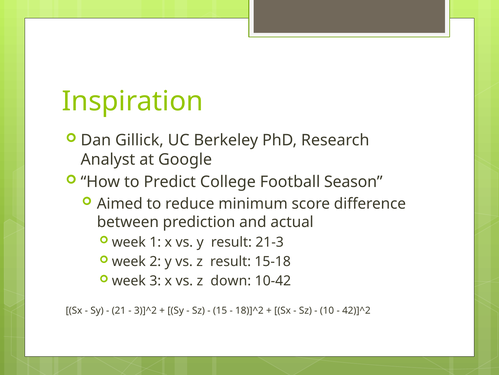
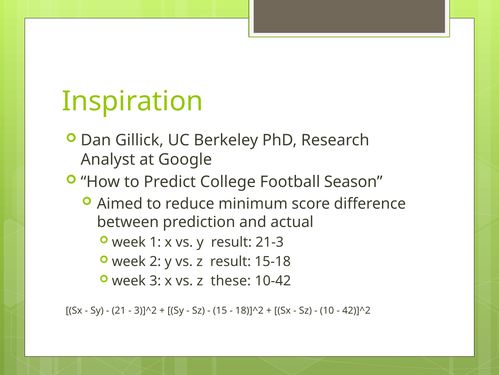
down: down -> these
